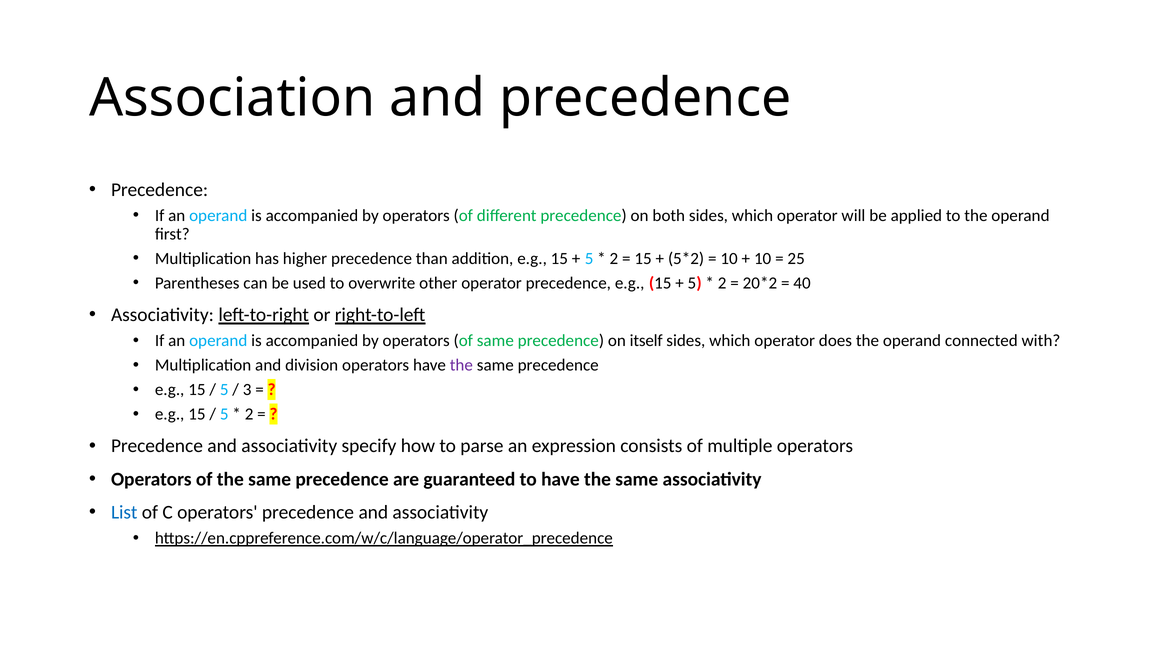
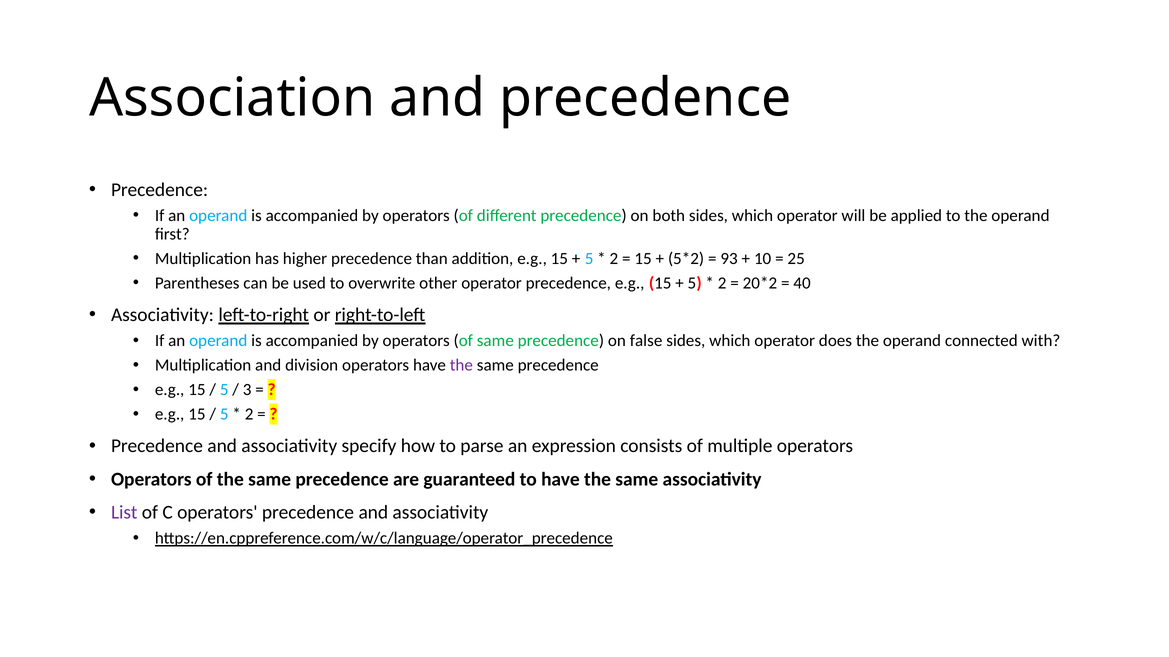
10 at (729, 259): 10 -> 93
itself: itself -> false
List colour: blue -> purple
